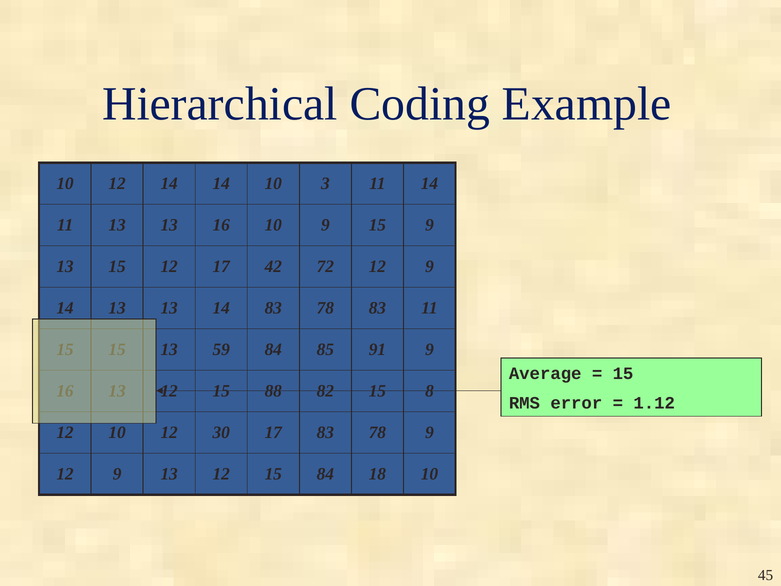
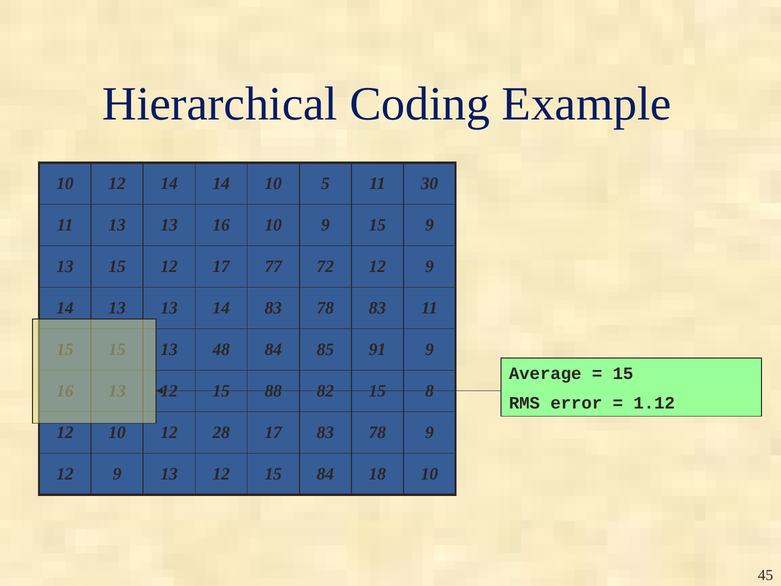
3: 3 -> 5
11 14: 14 -> 30
42: 42 -> 77
59: 59 -> 48
30: 30 -> 28
